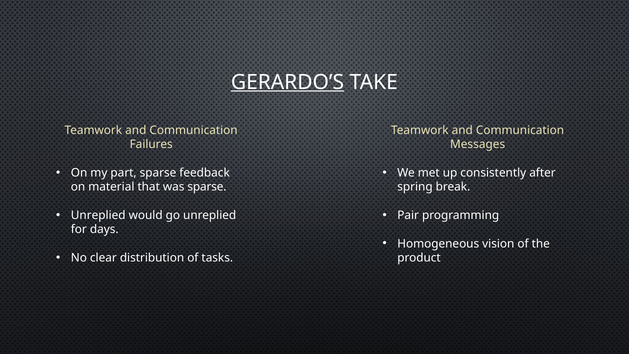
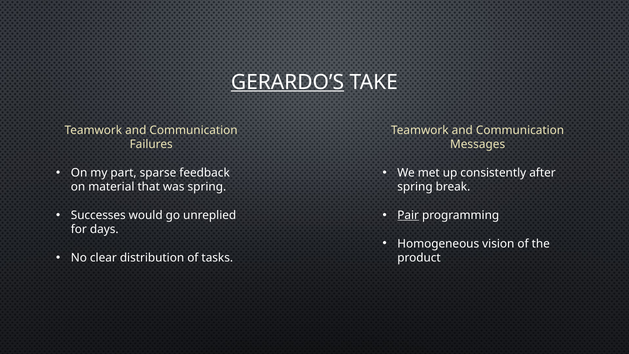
was sparse: sparse -> spring
Unreplied at (98, 215): Unreplied -> Successes
Pair underline: none -> present
